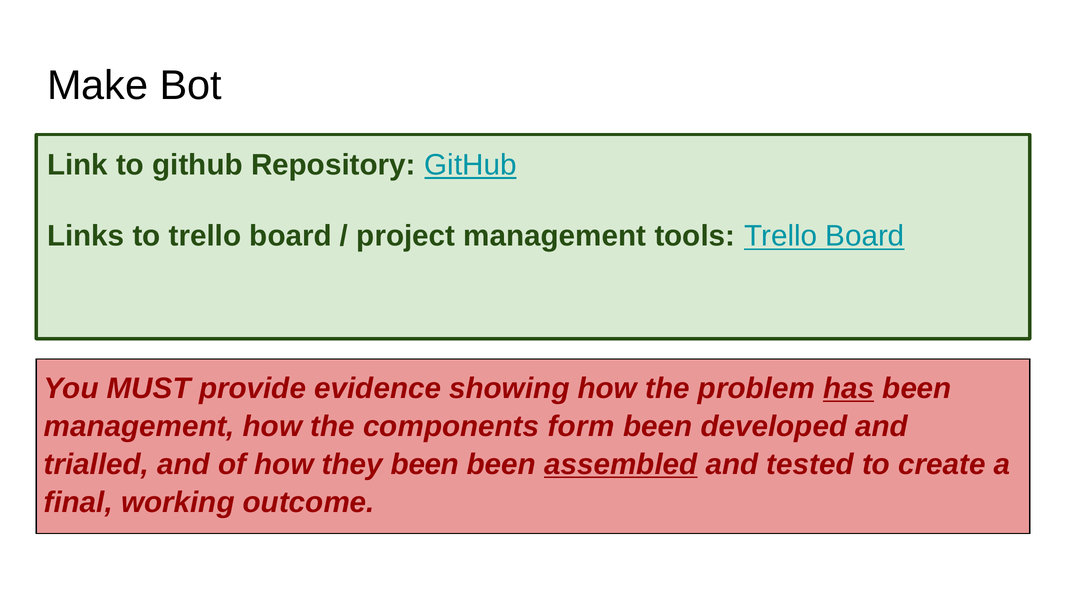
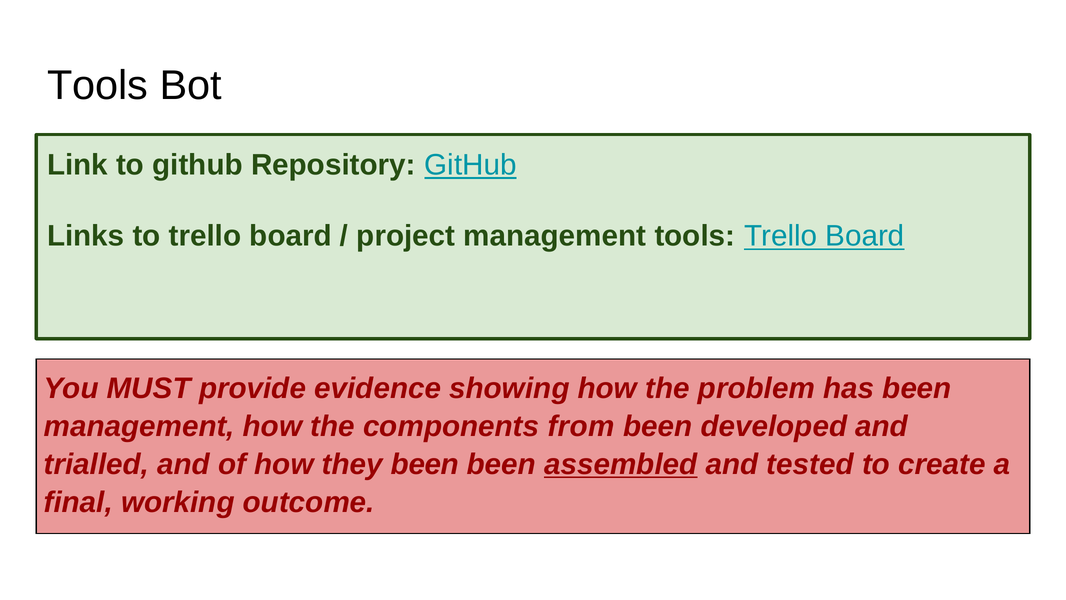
Make at (98, 86): Make -> Tools
has underline: present -> none
form: form -> from
